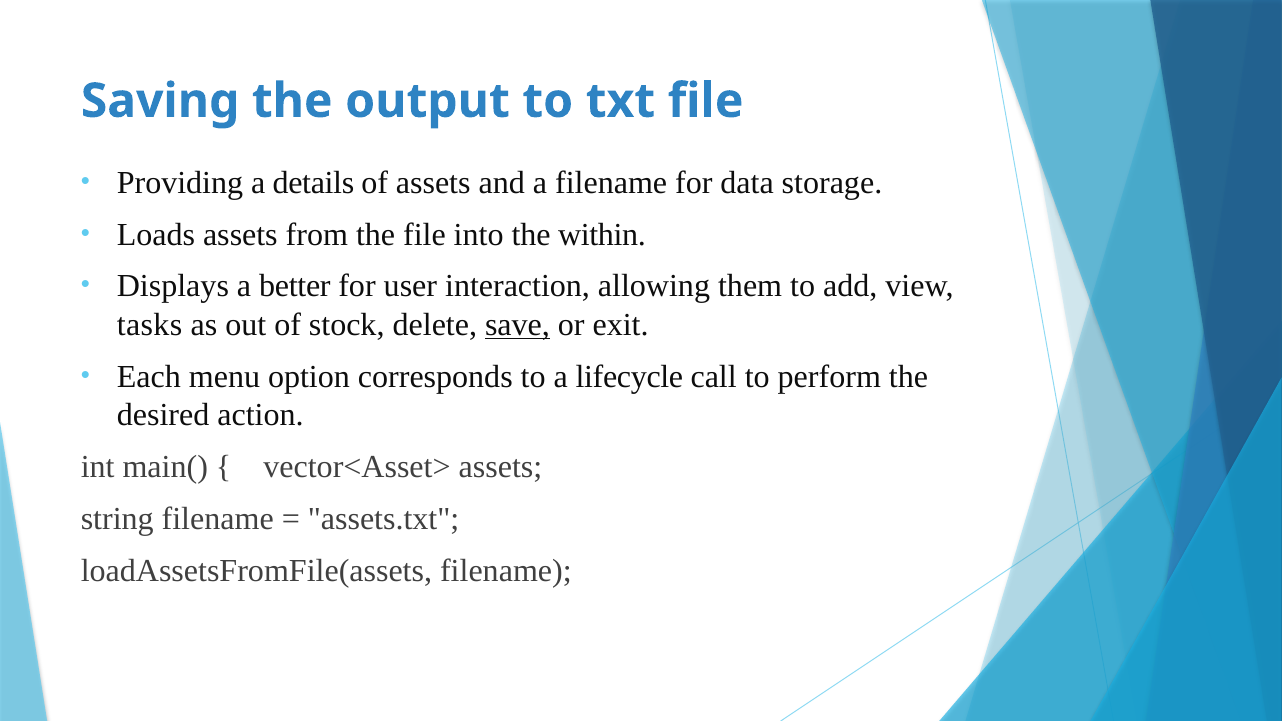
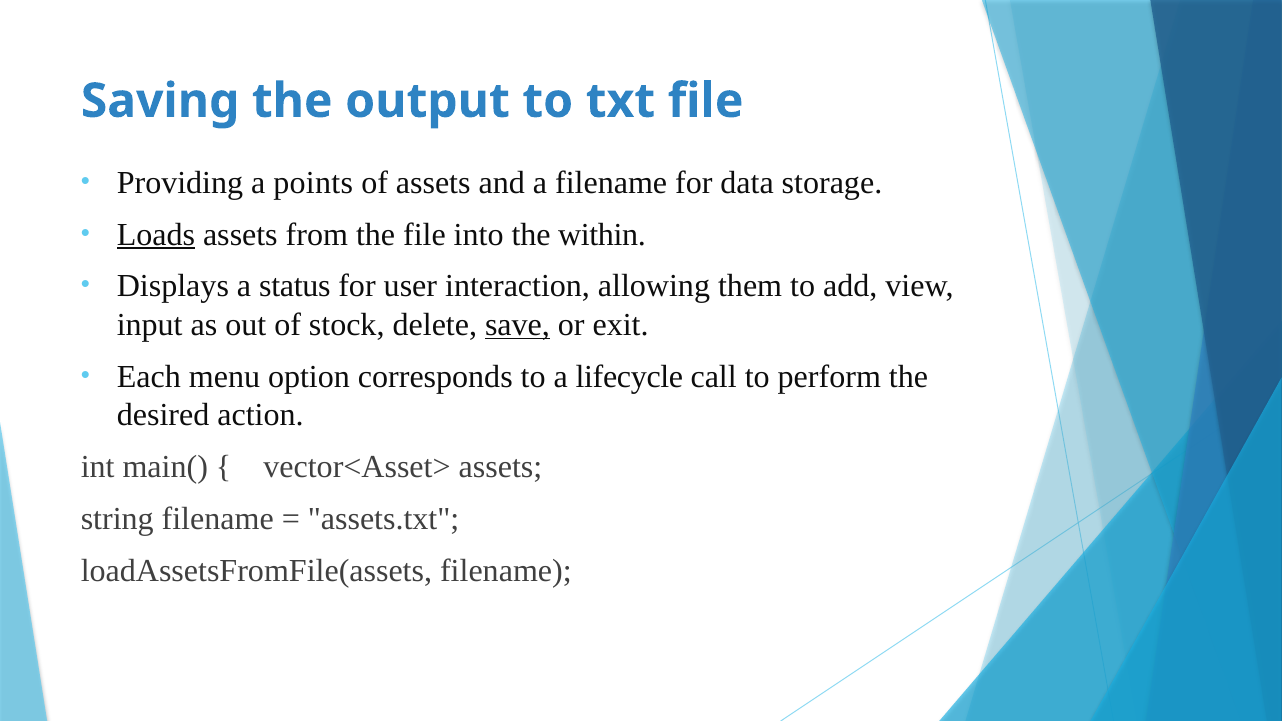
details: details -> points
Loads underline: none -> present
better: better -> status
tasks: tasks -> input
